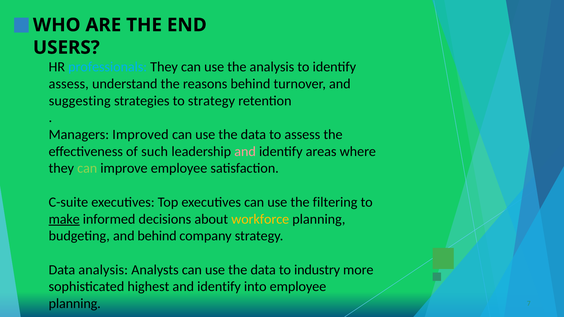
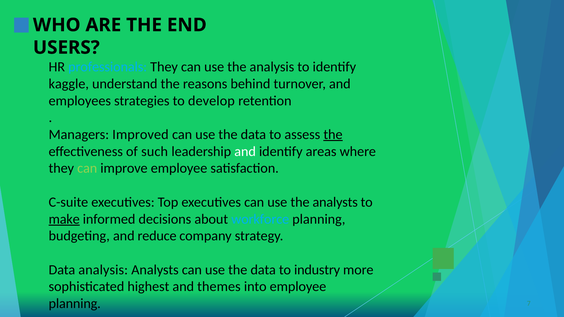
assess at (69, 84): assess -> kaggle
suggesting: suggesting -> employees
to strategy: strategy -> develop
the at (333, 135) underline: none -> present
and at (245, 152) colour: pink -> white
the filtering: filtering -> analysts
workforce colour: yellow -> light blue
and behind: behind -> reduce
identify at (219, 287): identify -> themes
